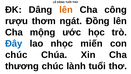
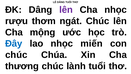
lên at (66, 10) colour: orange -> purple
Cha công: công -> nhọc
ngát Đồng: Đồng -> Chúc
